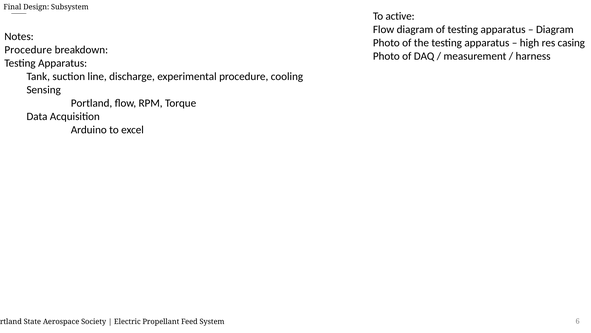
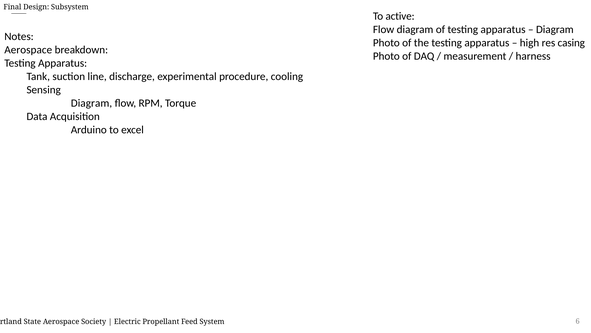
Procedure at (28, 50): Procedure -> Aerospace
Portland at (92, 103): Portland -> Diagram
